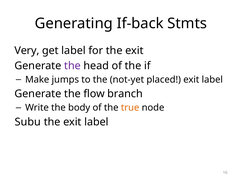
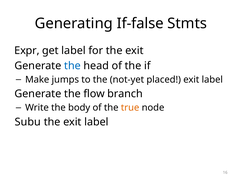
If-back: If-back -> If-false
Very: Very -> Expr
the at (72, 66) colour: purple -> blue
